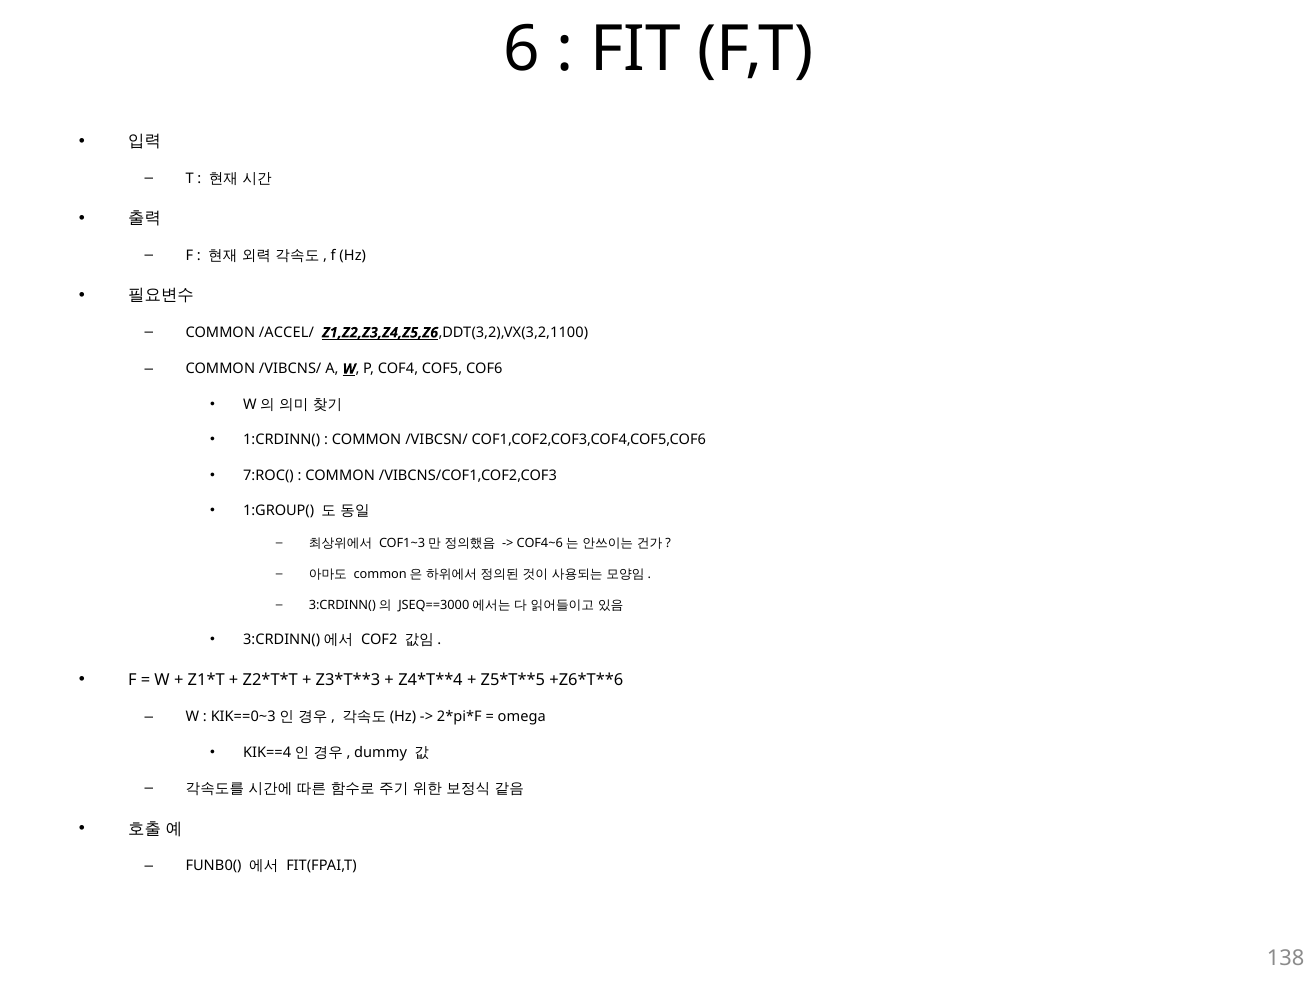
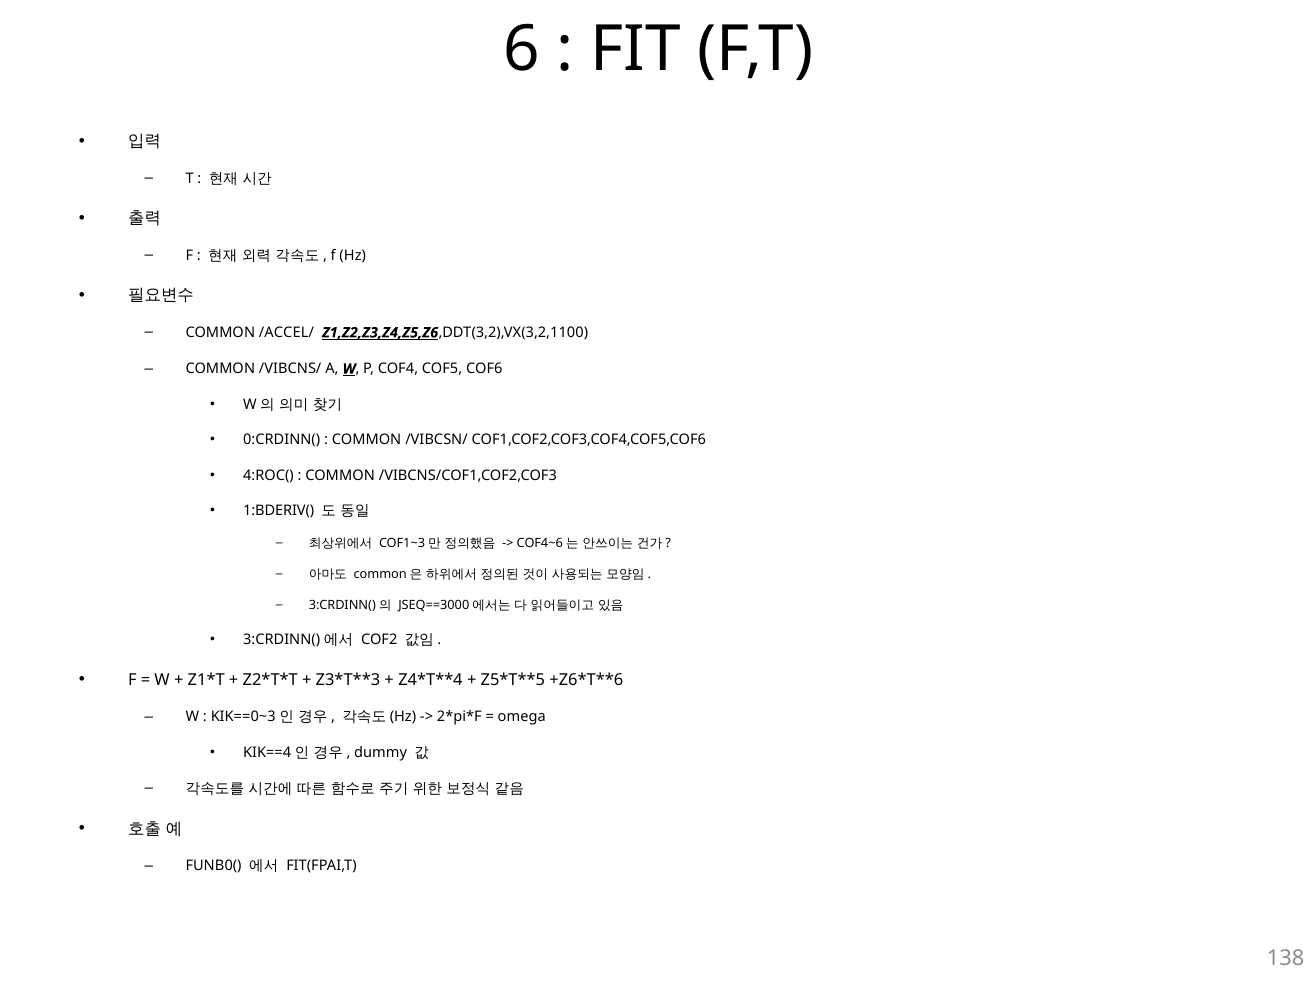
1:CRDINN(: 1:CRDINN( -> 0:CRDINN(
7:ROC(: 7:ROC( -> 4:ROC(
1:GROUP(: 1:GROUP( -> 1:BDERIV(
